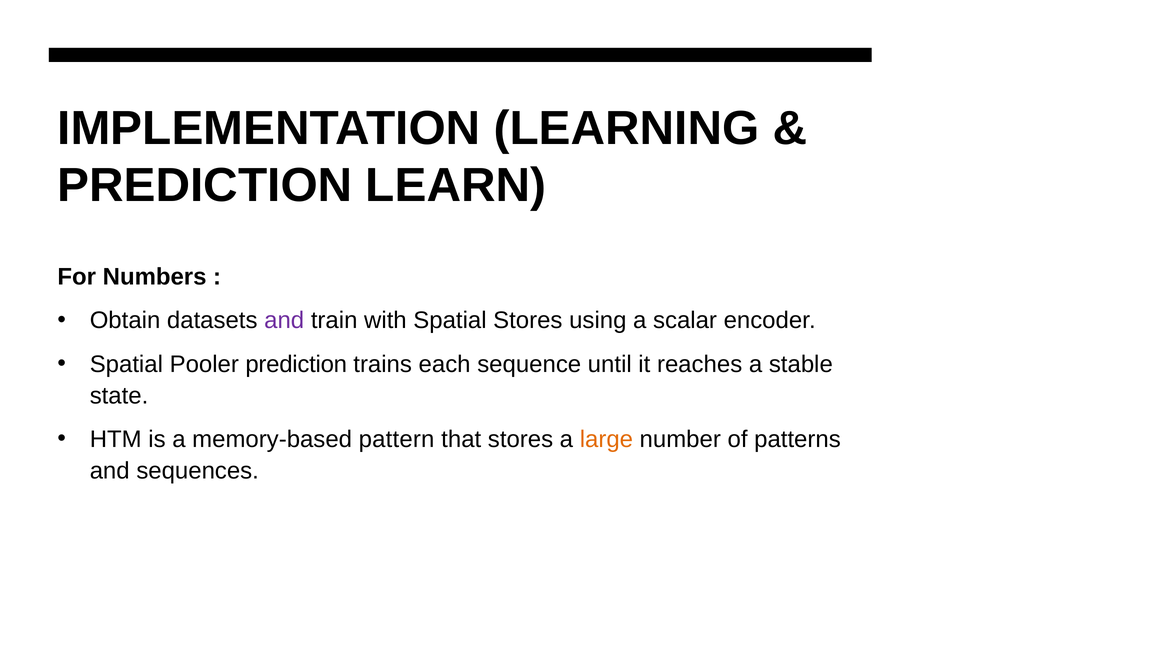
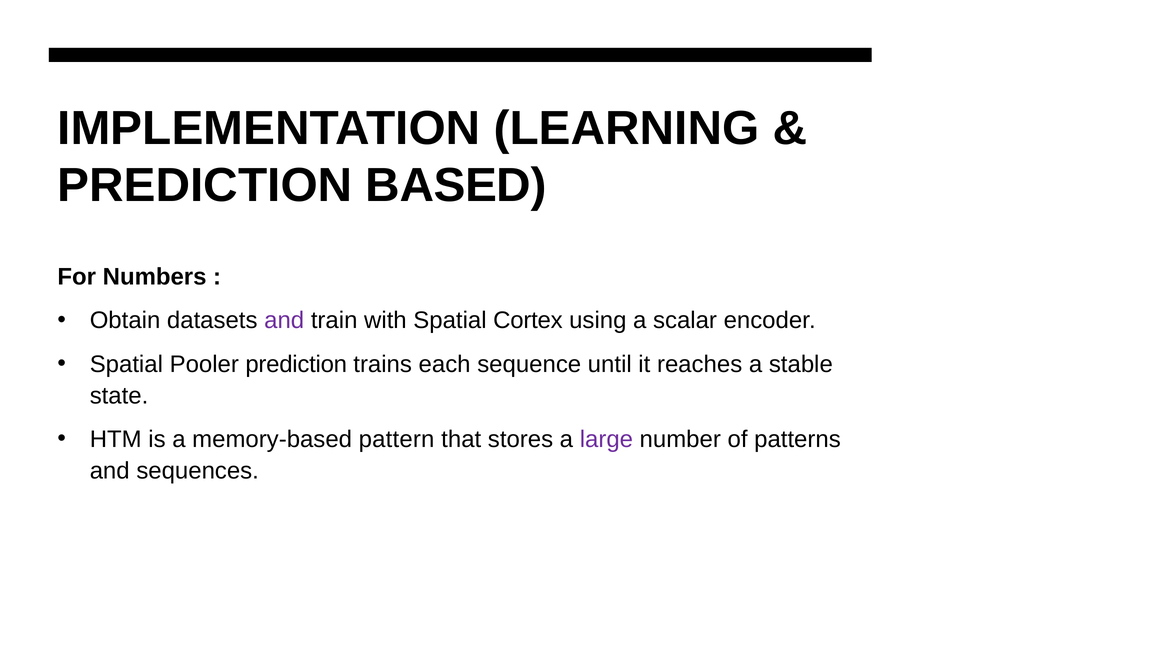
LEARN: LEARN -> BASED
Spatial Stores: Stores -> Cortex
large colour: orange -> purple
